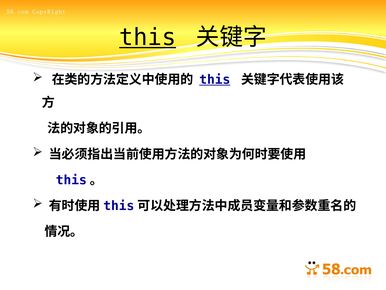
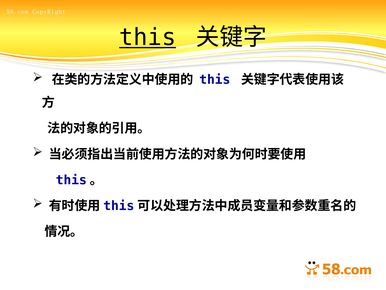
this at (215, 79) underline: present -> none
